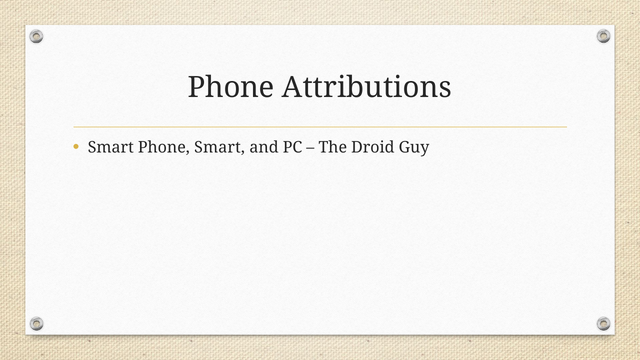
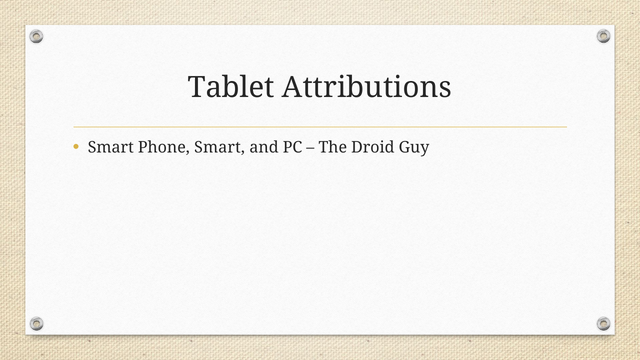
Phone at (231, 88): Phone -> Tablet
